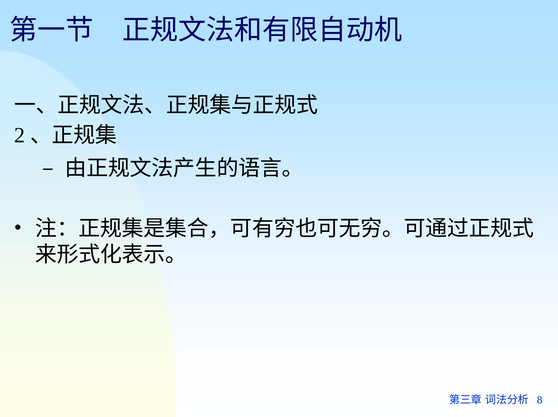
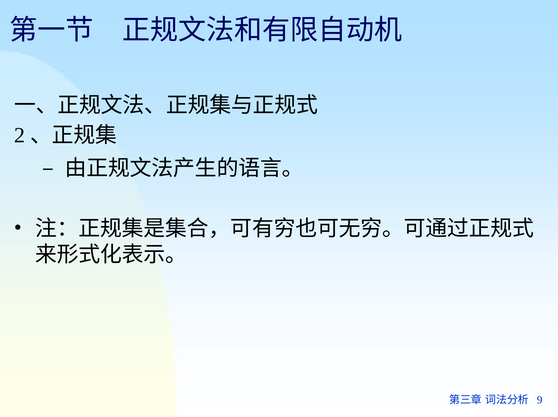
8: 8 -> 9
